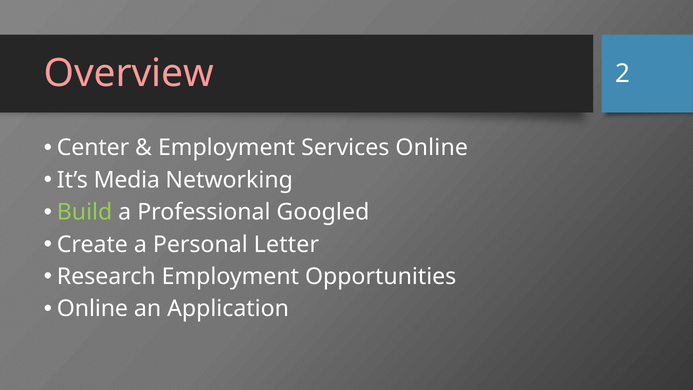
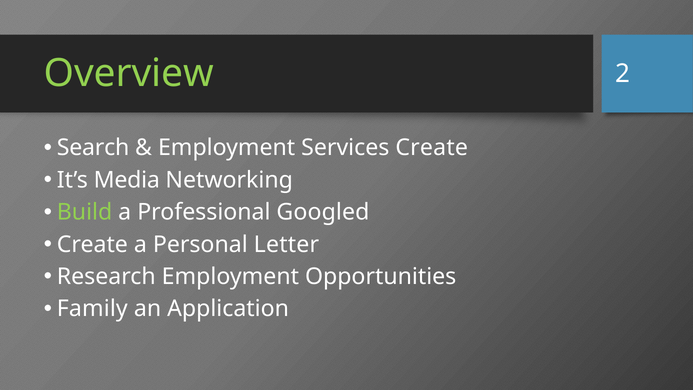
Overview colour: pink -> light green
Center: Center -> Search
Services Online: Online -> Create
Online at (92, 309): Online -> Family
